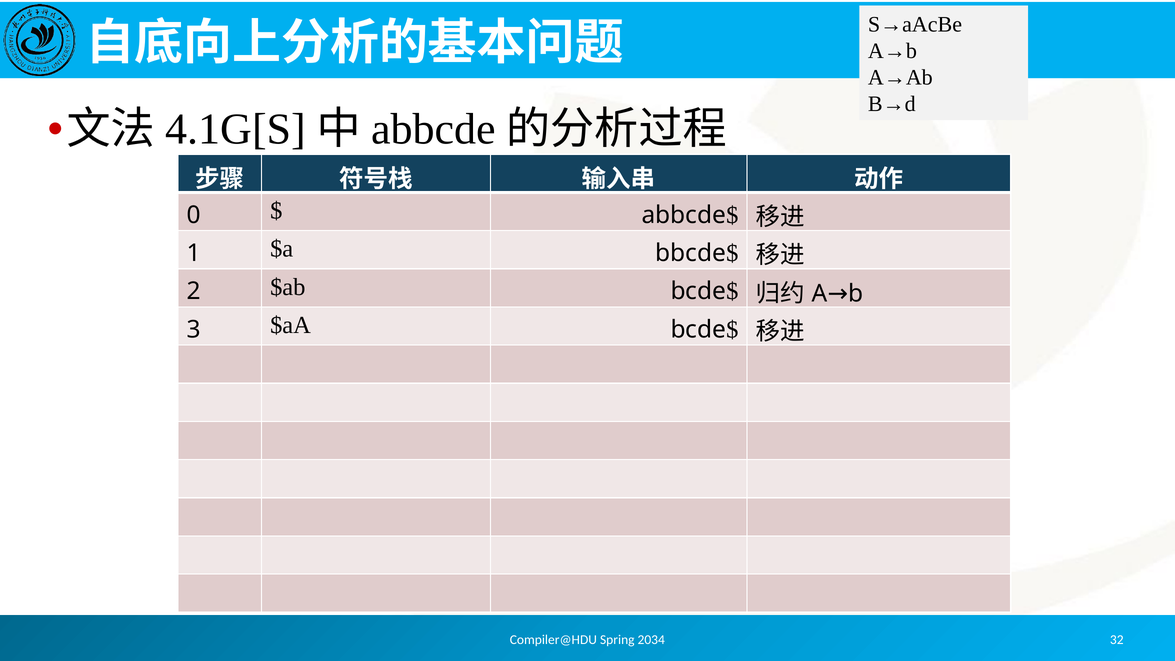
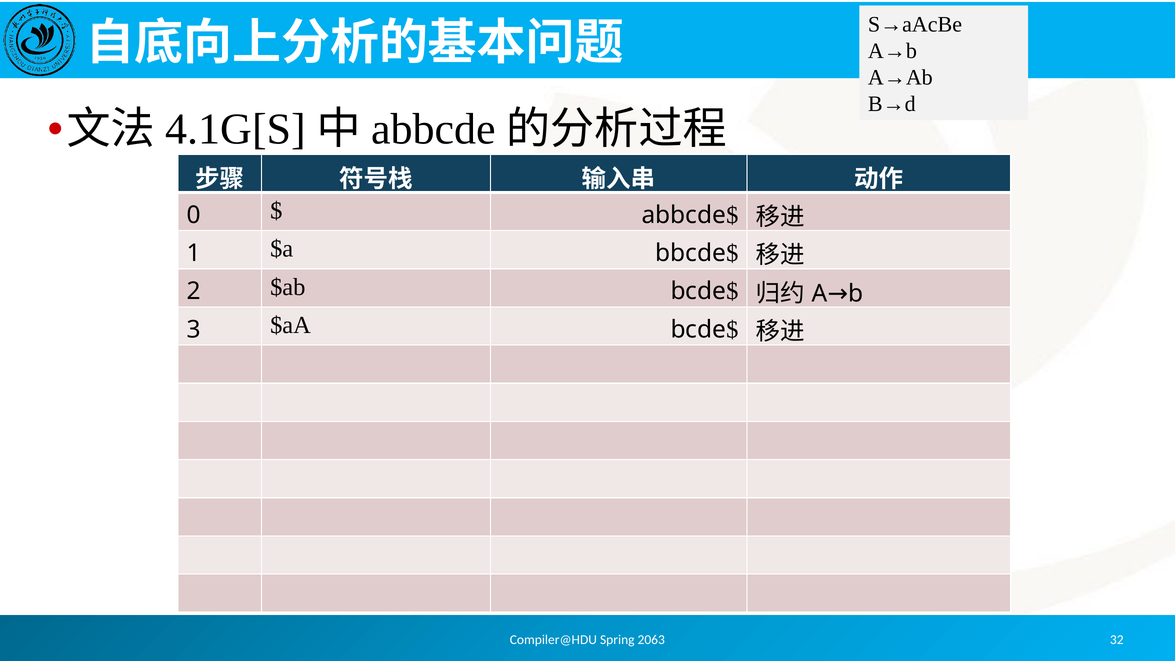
2034: 2034 -> 2063
